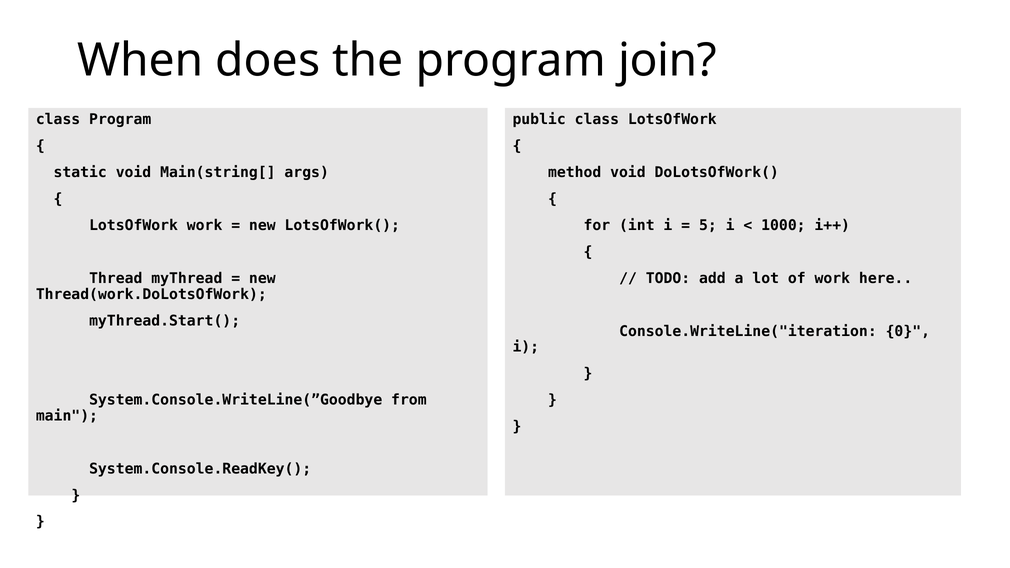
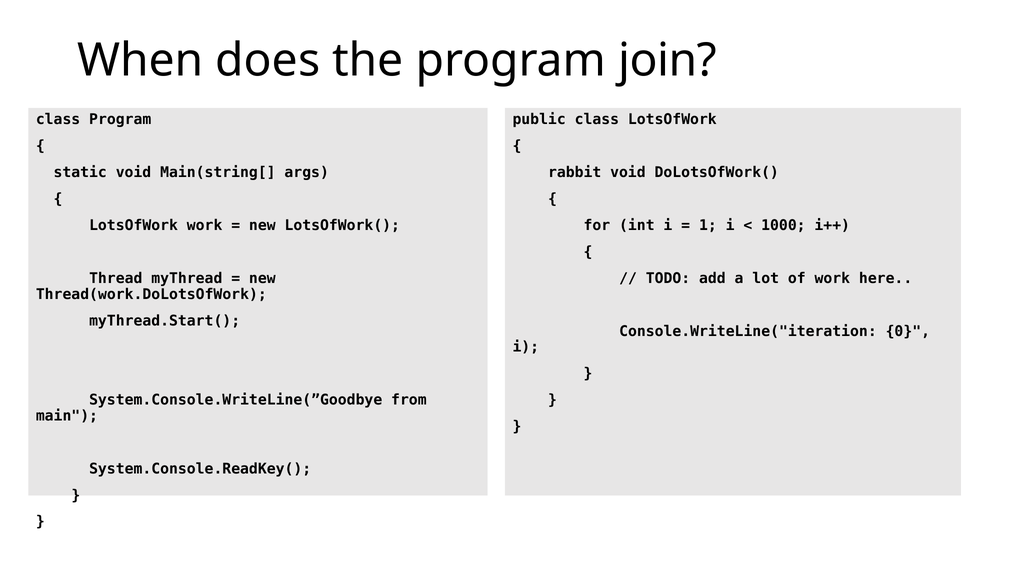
method: method -> rabbit
5: 5 -> 1
